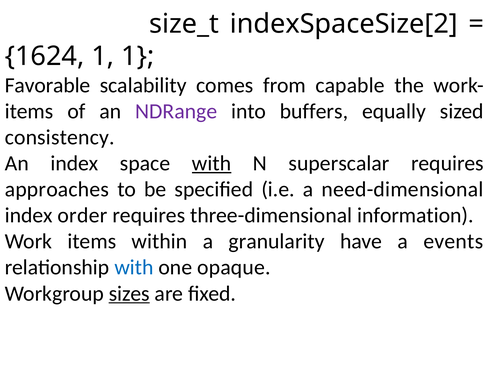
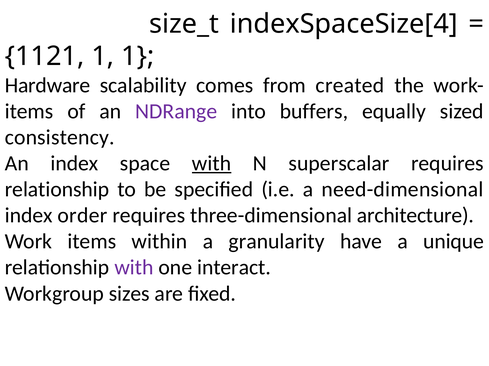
indexSpaceSize[2: indexSpaceSize[2 -> indexSpaceSize[4
1624: 1624 -> 1121
Favorable: Favorable -> Hardware
capable: capable -> created
approaches at (57, 190): approaches -> relationship
information: information -> architecture
events: events -> unique
with at (134, 268) colour: blue -> purple
opaque: opaque -> interact
sizes underline: present -> none
